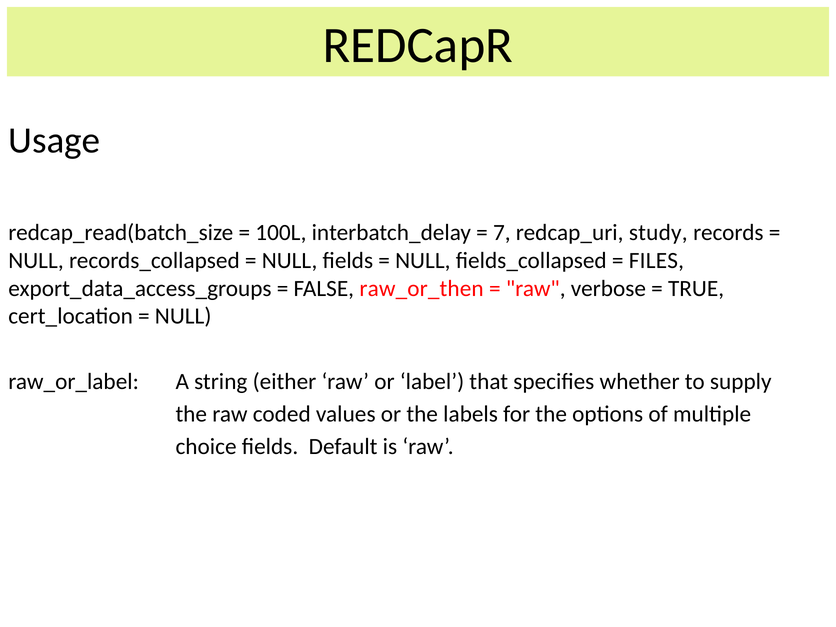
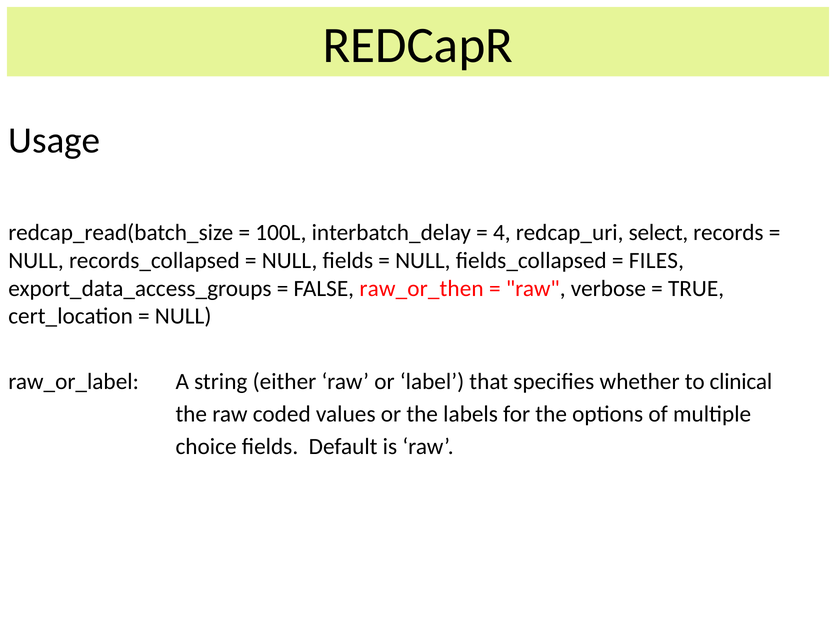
7: 7 -> 4
study: study -> select
supply: supply -> clinical
